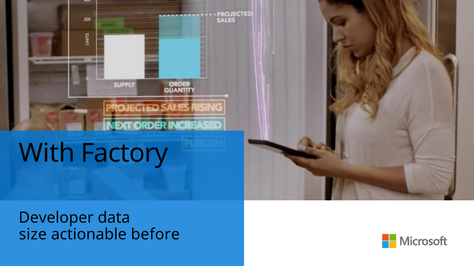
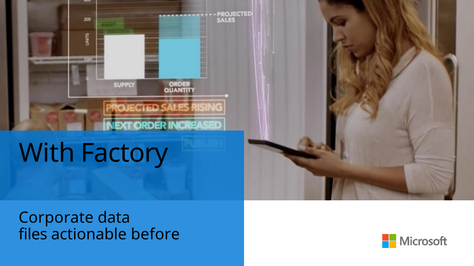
Developer: Developer -> Corporate
size: size -> files
